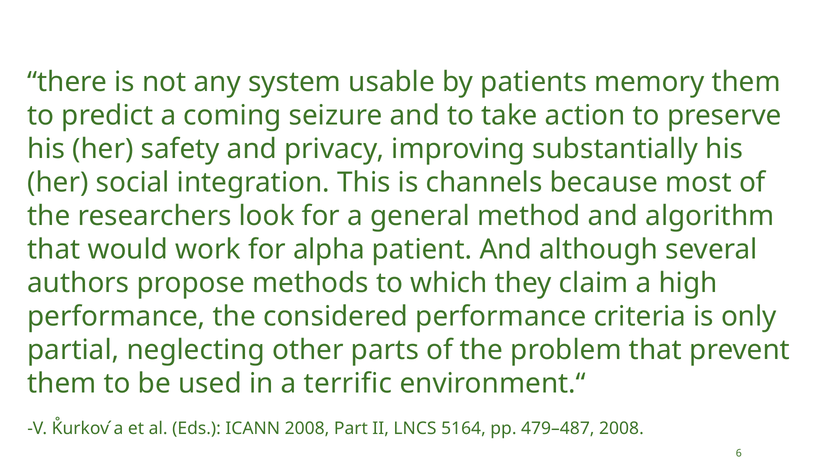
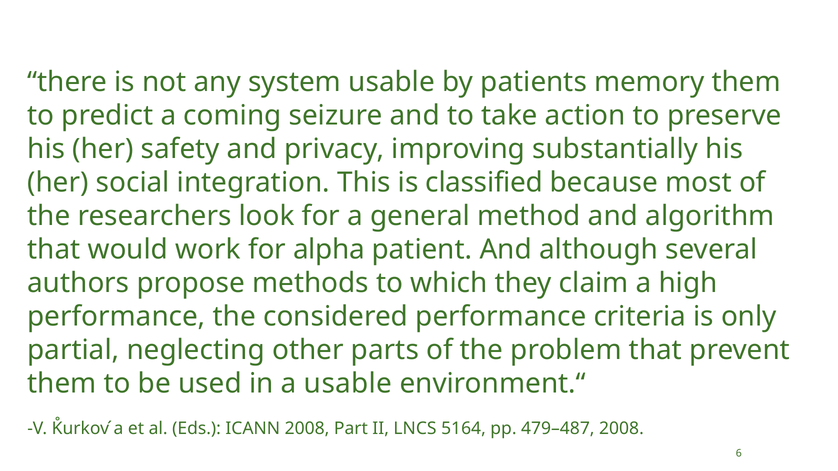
channels: channels -> classified
a terrific: terrific -> usable
